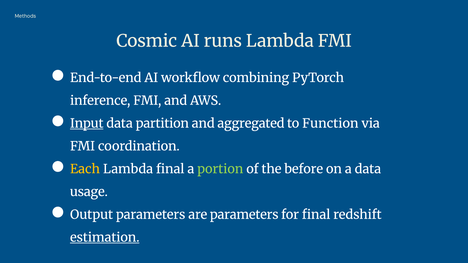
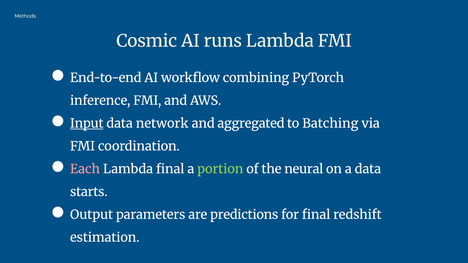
partition: partition -> network
Function: Function -> Batching
Each colour: yellow -> pink
before: before -> neural
usage: usage -> starts
are parameters: parameters -> predictions
estimation underline: present -> none
